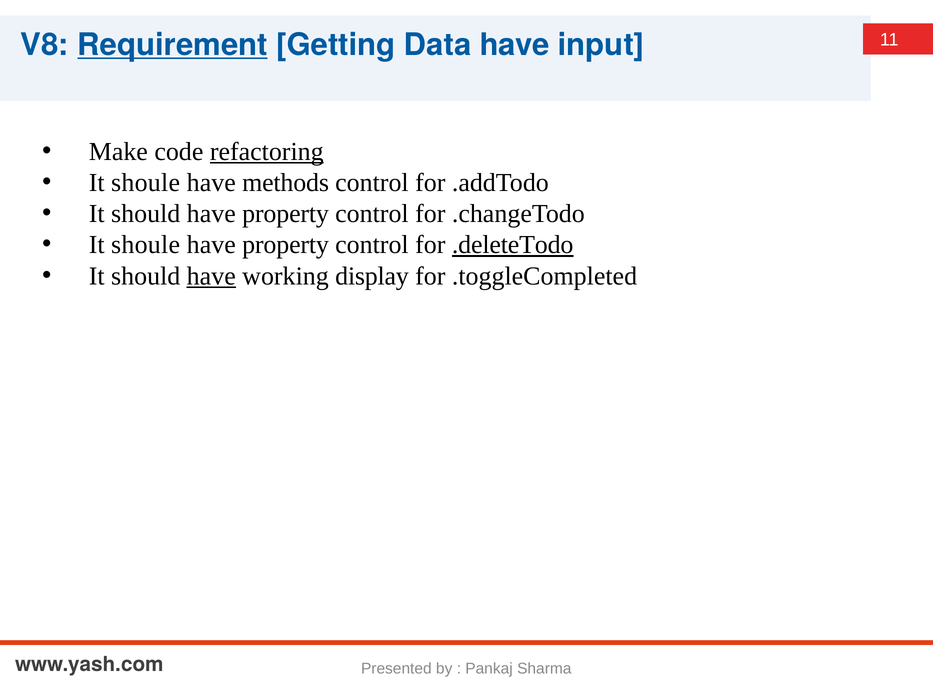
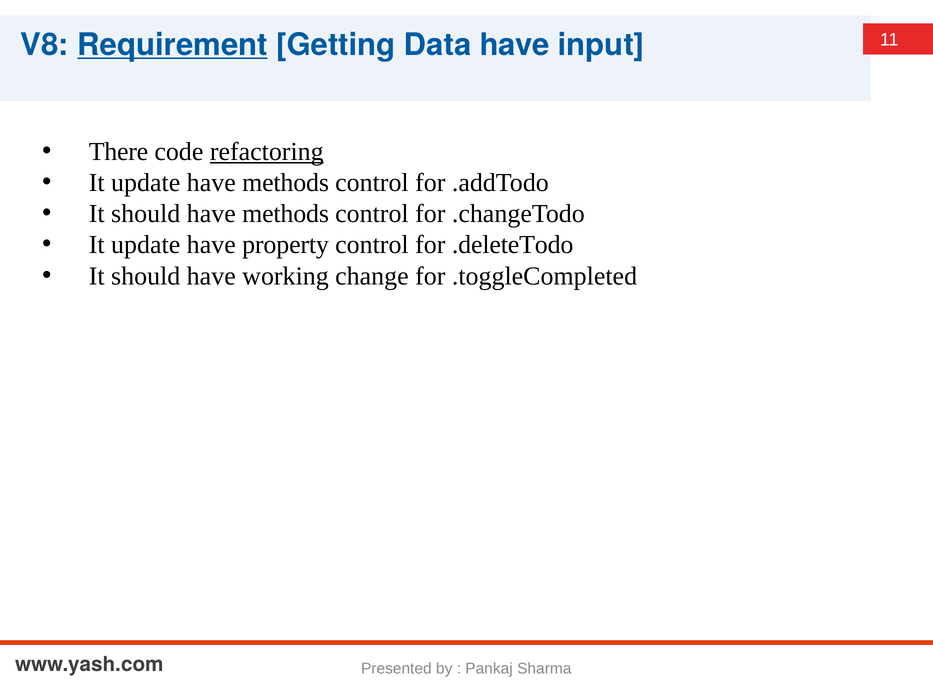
Make: Make -> There
shoule at (146, 183): shoule -> update
should have property: property -> methods
shoule at (146, 245): shoule -> update
.deleteTodo underline: present -> none
have at (211, 276) underline: present -> none
display: display -> change
